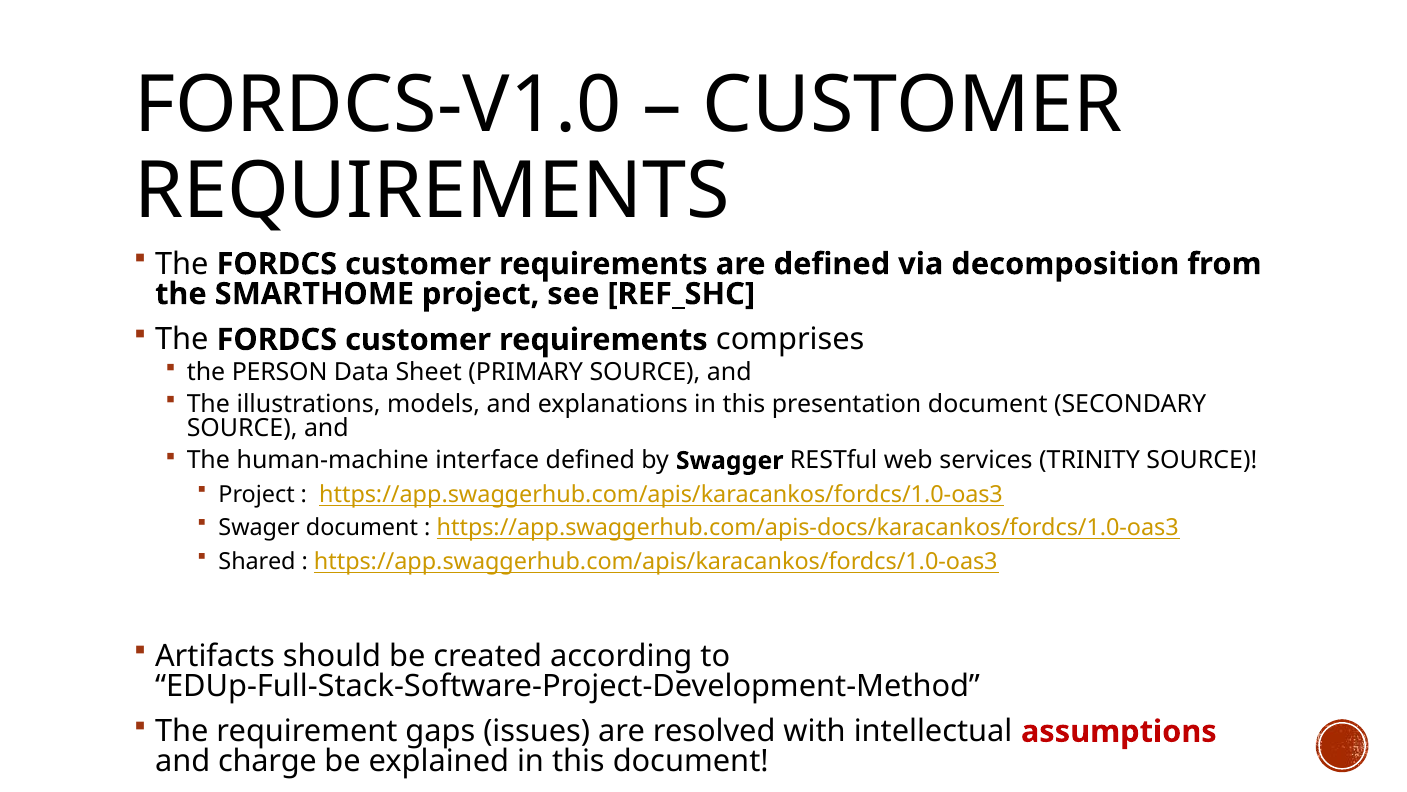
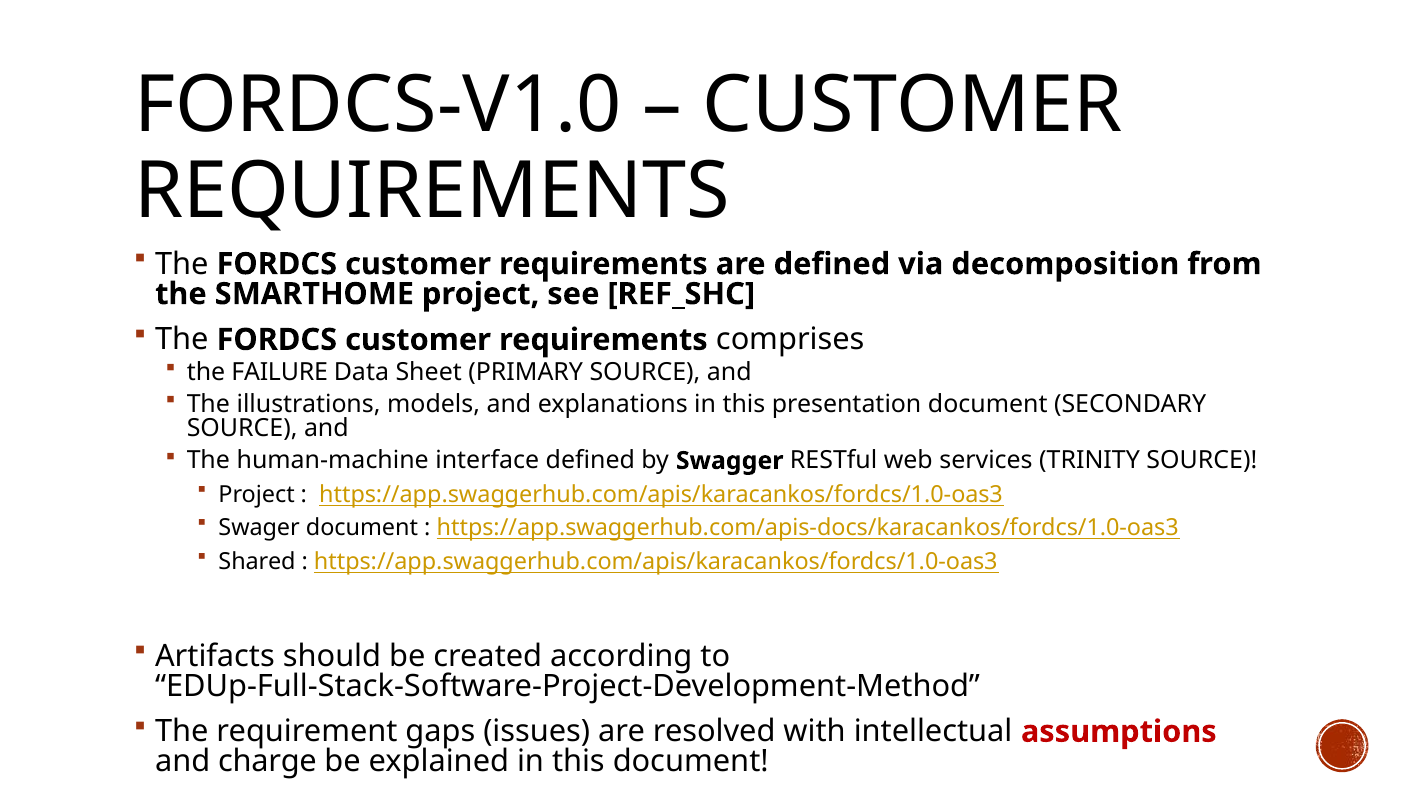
PERSON: PERSON -> FAILURE
